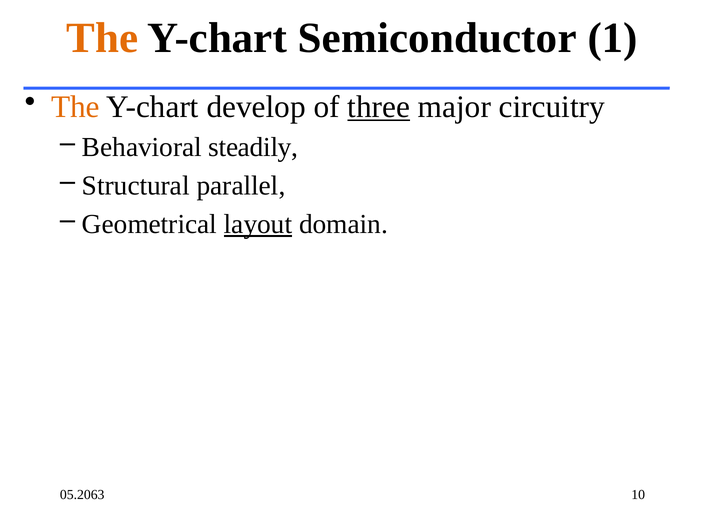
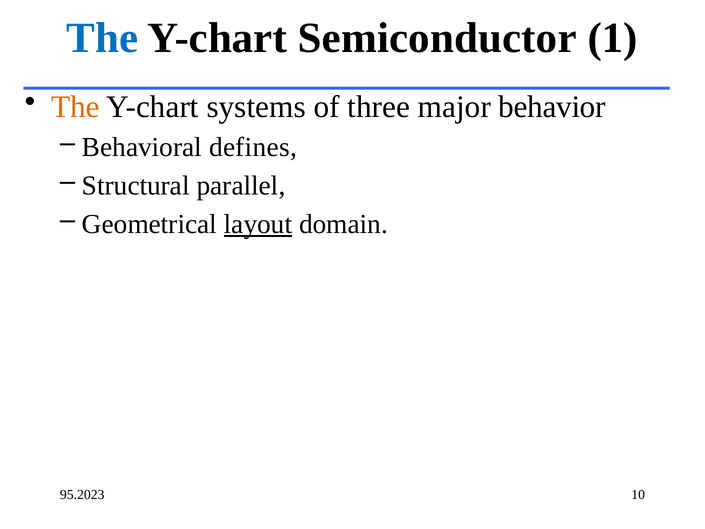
The at (102, 38) colour: orange -> blue
develop: develop -> systems
three underline: present -> none
circuitry: circuitry -> behavior
steadily: steadily -> defines
05.2063: 05.2063 -> 95.2023
